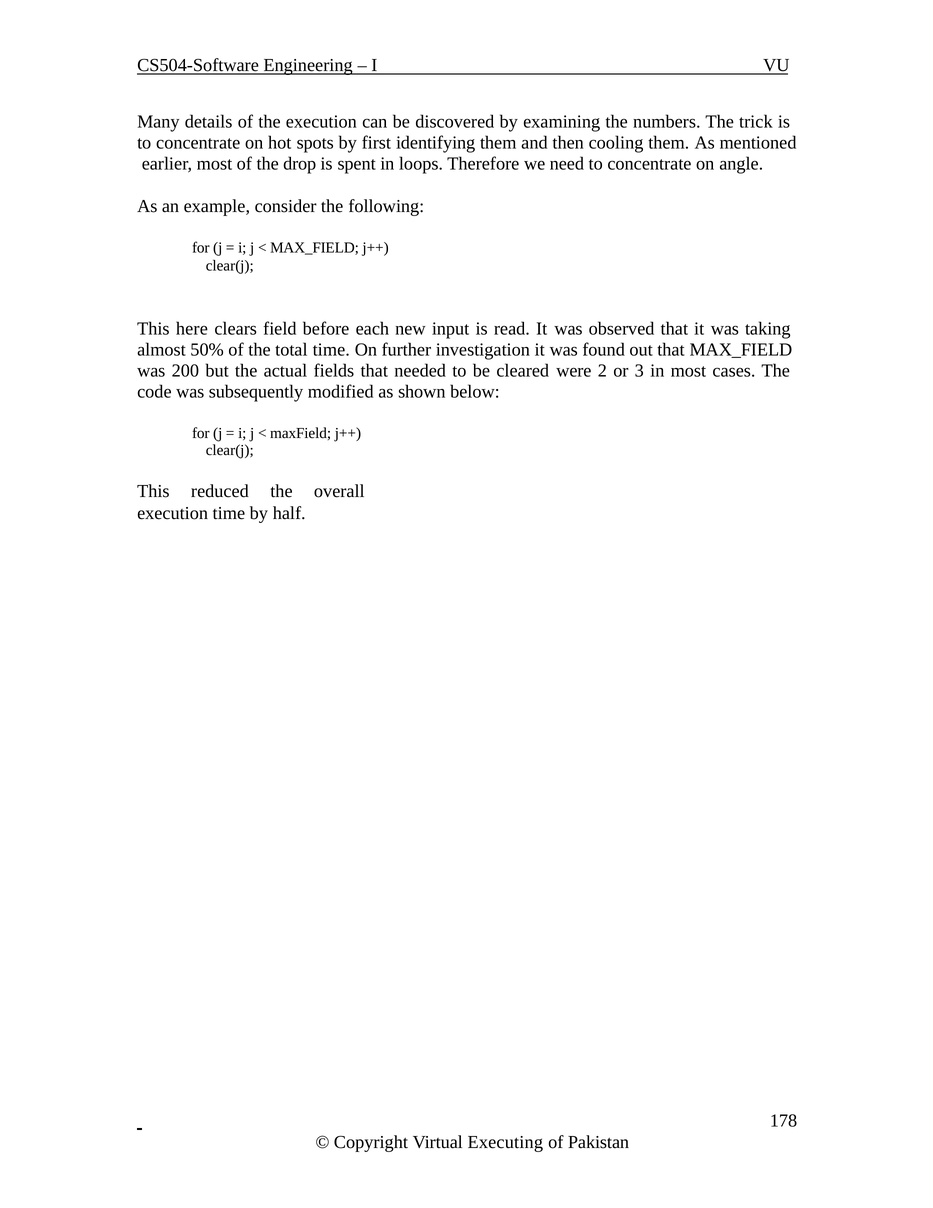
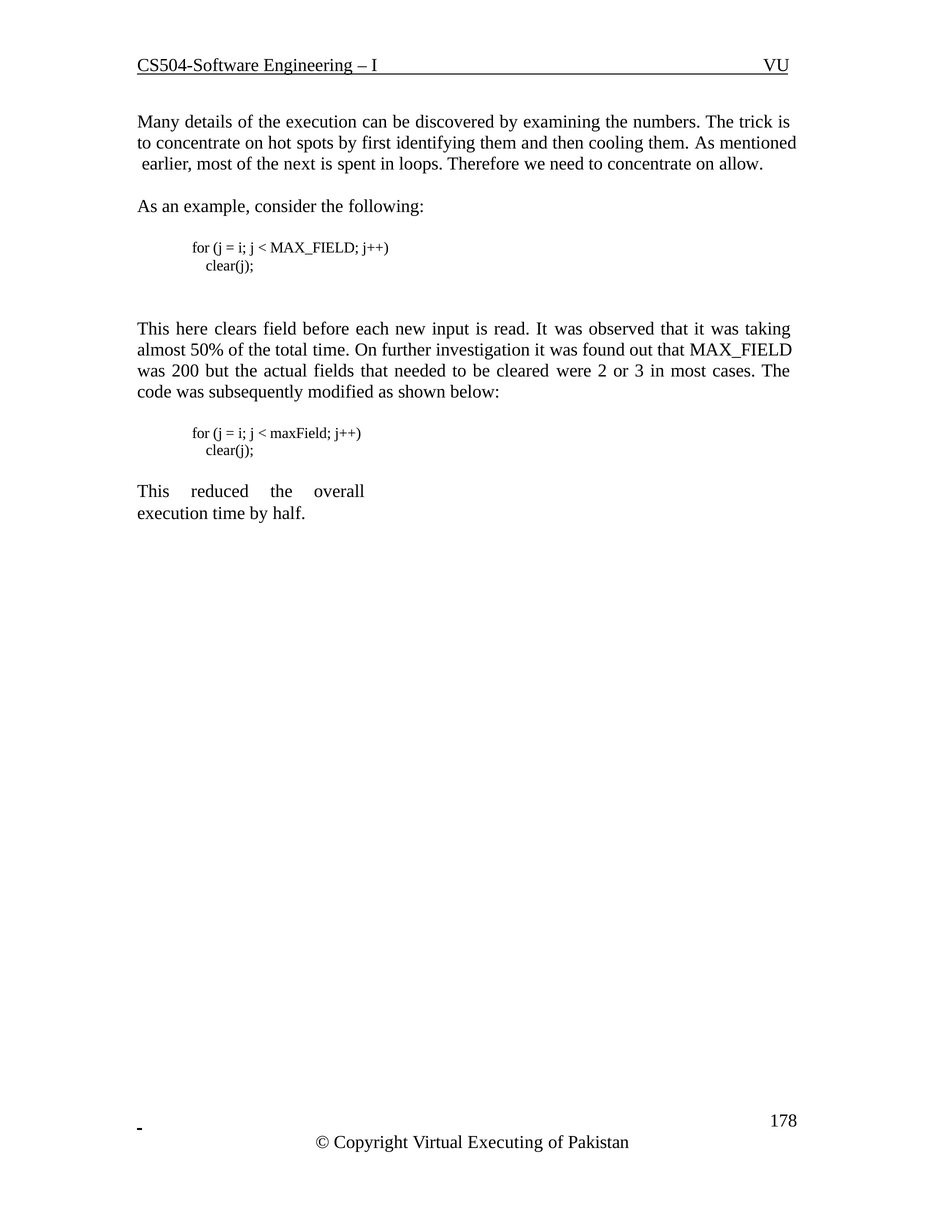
drop: drop -> next
angle: angle -> allow
